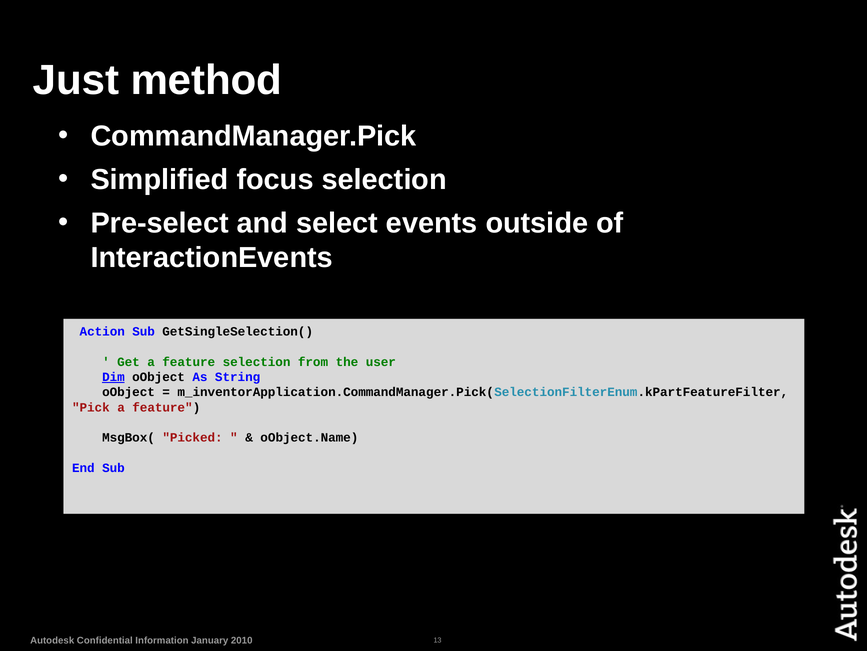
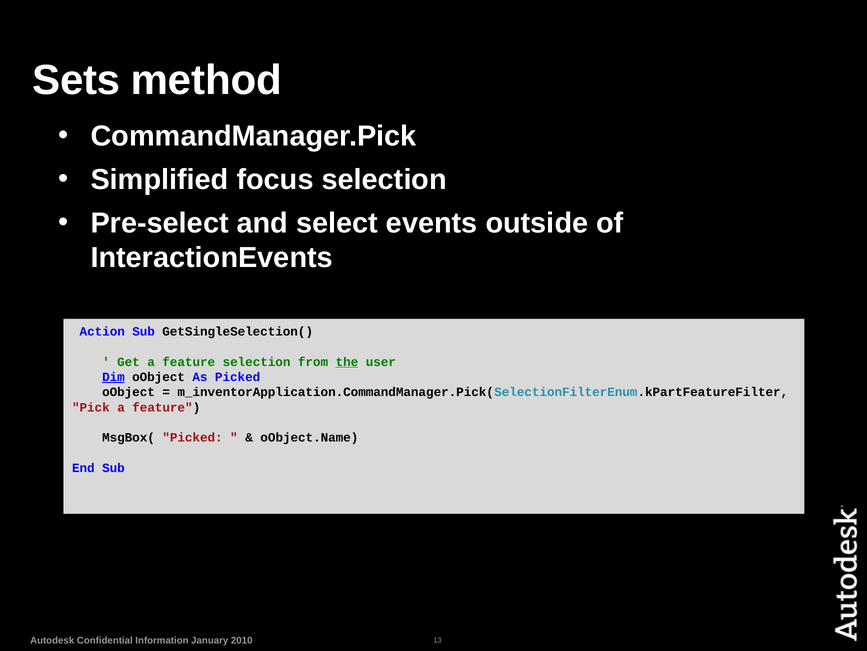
Just: Just -> Sets
the underline: none -> present
As String: String -> Picked
